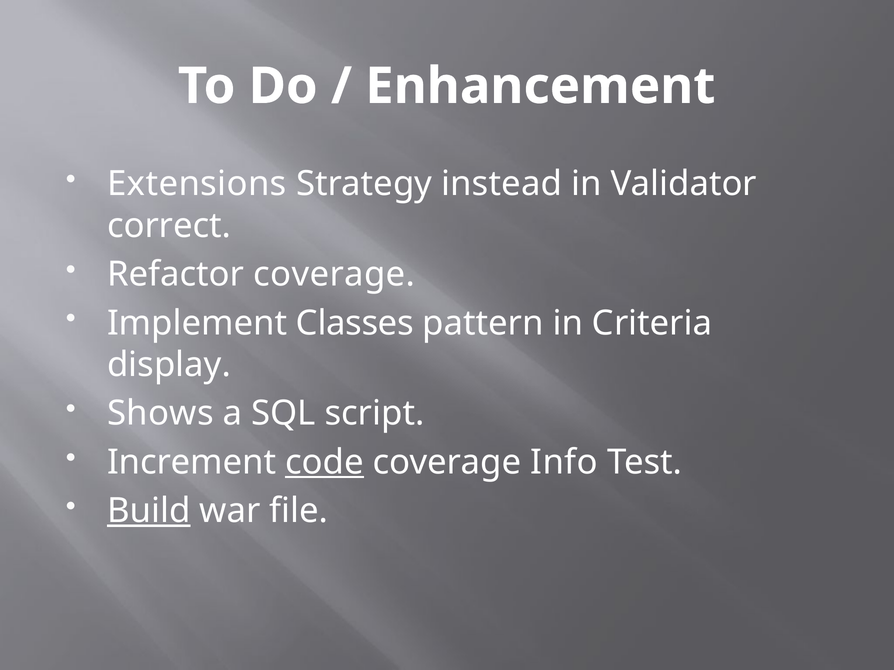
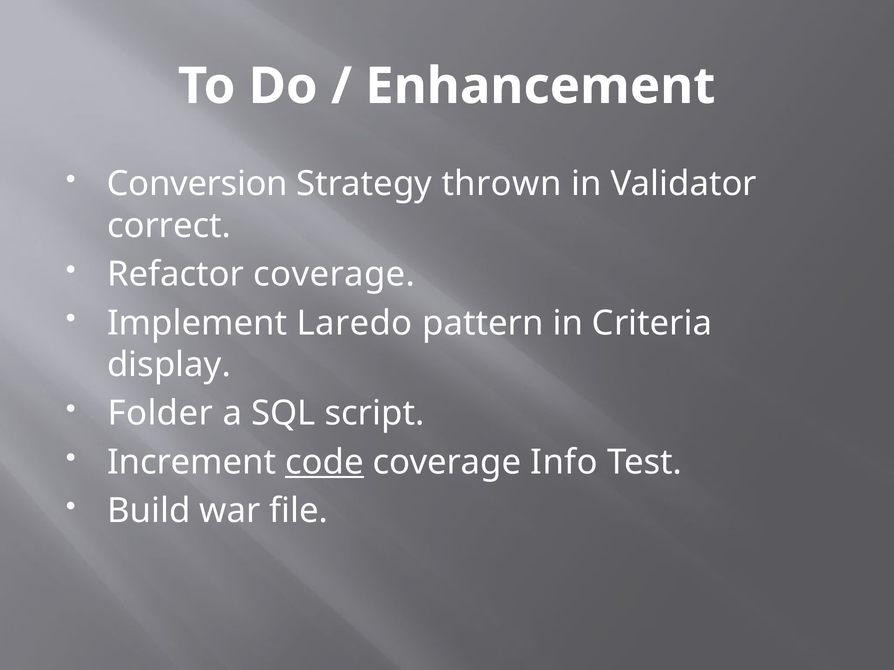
Extensions: Extensions -> Conversion
instead: instead -> thrown
Classes: Classes -> Laredo
Shows: Shows -> Folder
Build underline: present -> none
